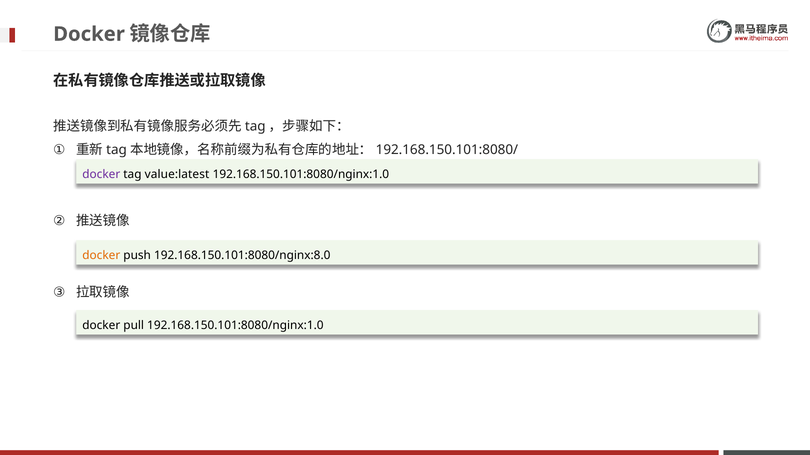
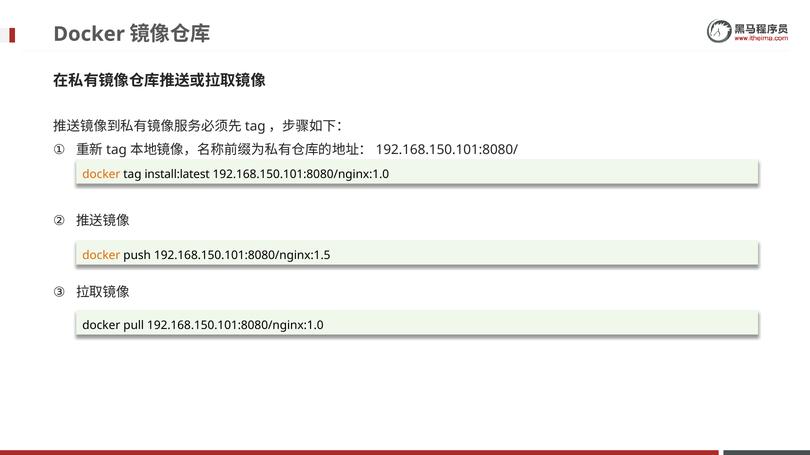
docker at (101, 175) colour: purple -> orange
value:latest: value:latest -> install:latest
192.168.150.101:8080/nginx:8.0: 192.168.150.101:8080/nginx:8.0 -> 192.168.150.101:8080/nginx:1.5
